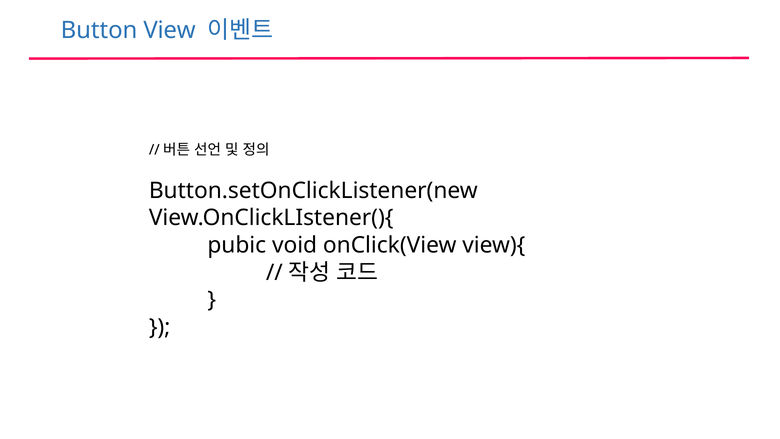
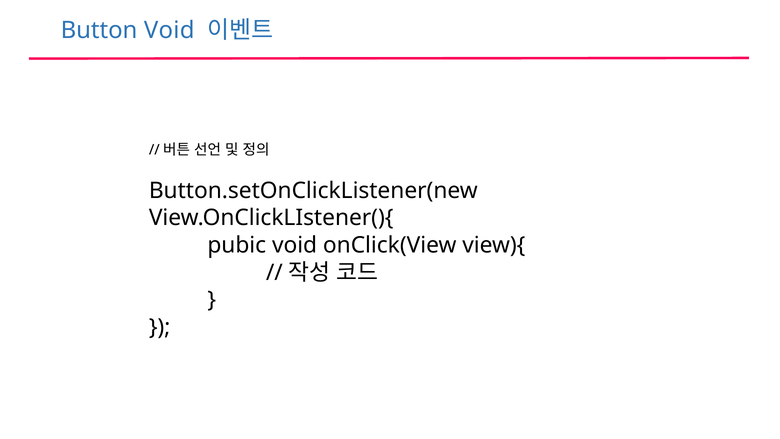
Button View: View -> Void
